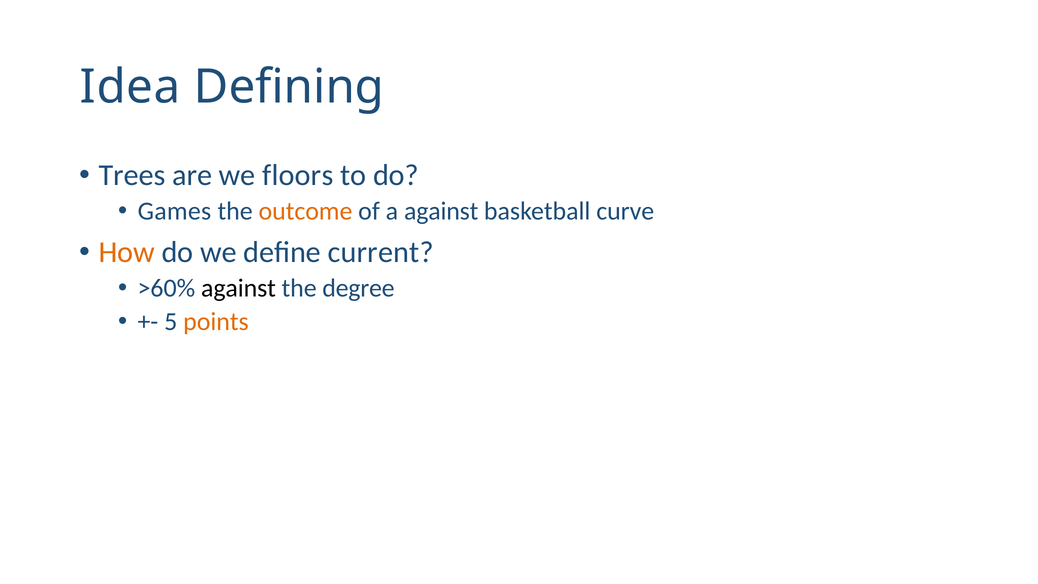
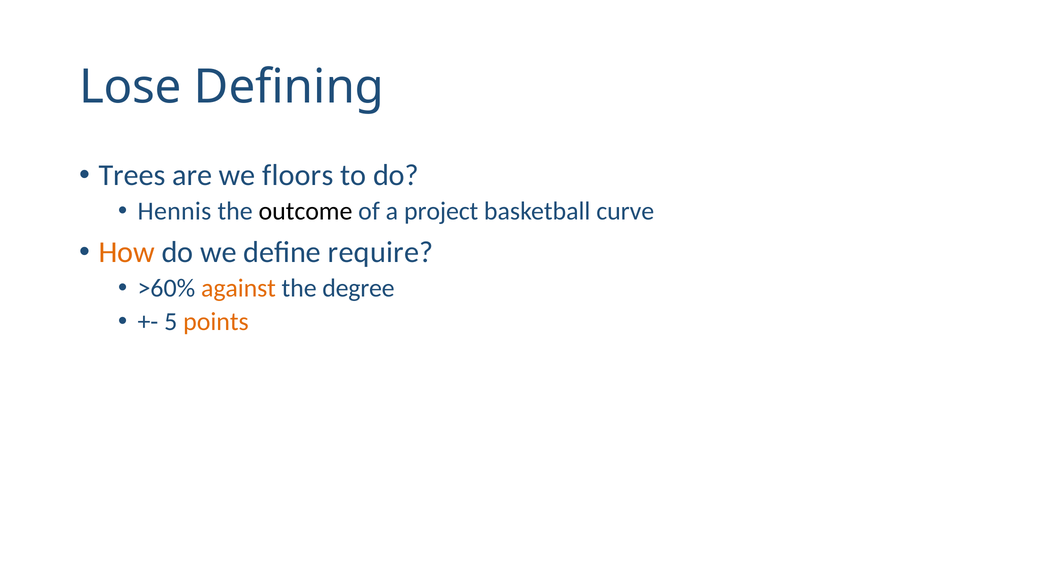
Idea: Idea -> Lose
Games: Games -> Hennis
outcome colour: orange -> black
a against: against -> project
current: current -> require
against at (238, 288) colour: black -> orange
